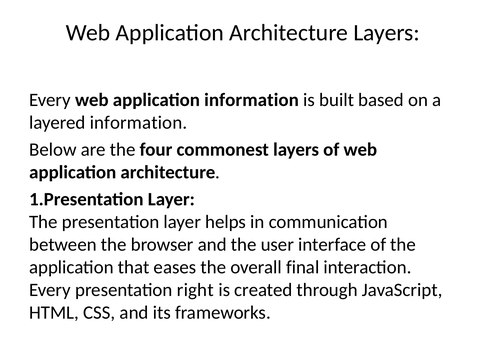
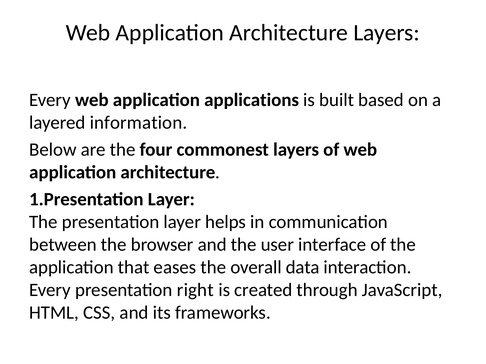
application information: information -> applications
final: final -> data
